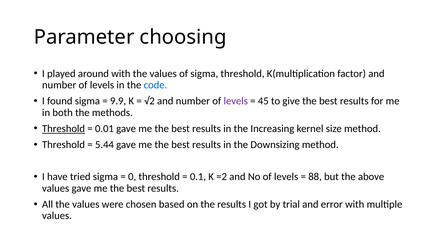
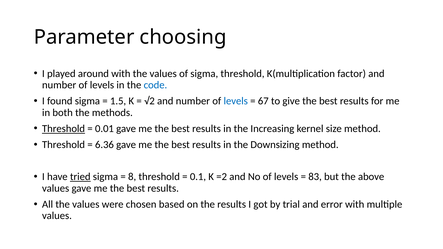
9.9: 9.9 -> 1.5
levels at (236, 101) colour: purple -> blue
45: 45 -> 67
5.44: 5.44 -> 6.36
tried underline: none -> present
0: 0 -> 8
88: 88 -> 83
